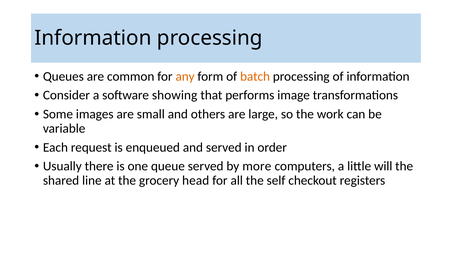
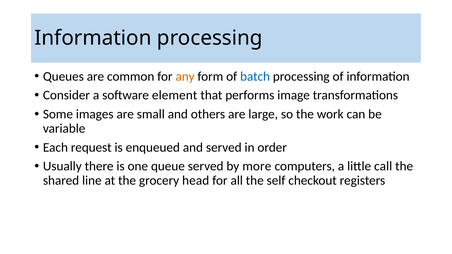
batch colour: orange -> blue
showing: showing -> element
will: will -> call
